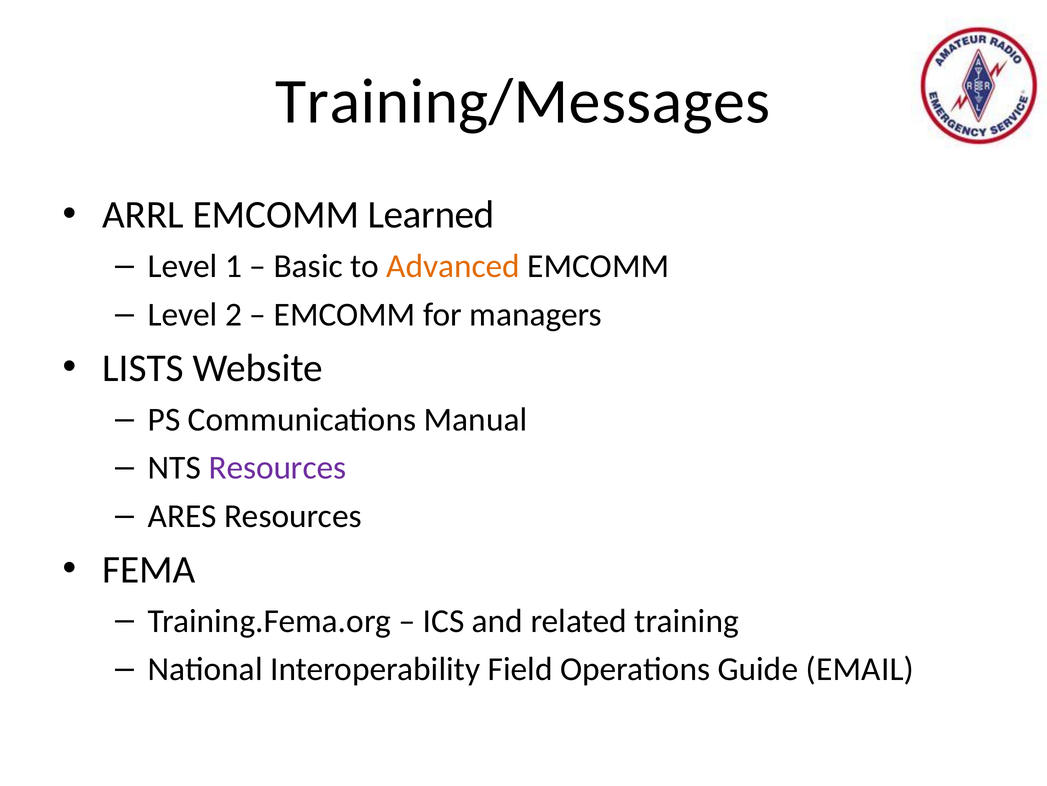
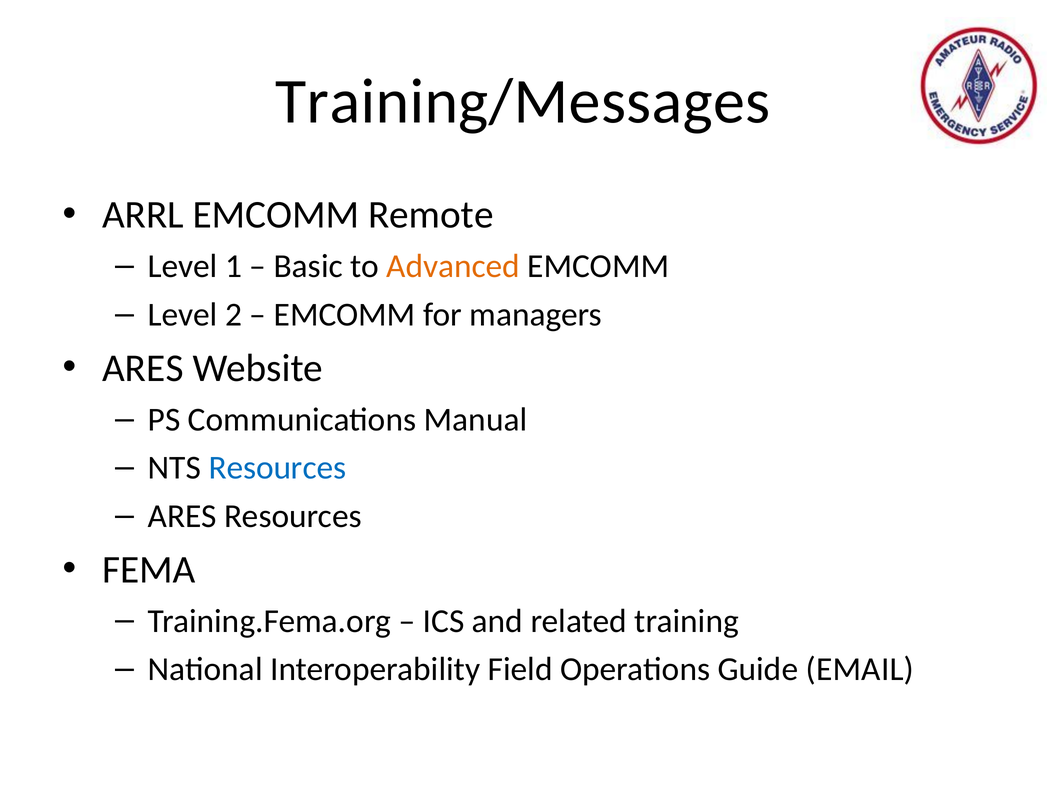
Learned: Learned -> Remote
LISTS at (143, 368): LISTS -> ARES
Resources at (277, 467) colour: purple -> blue
